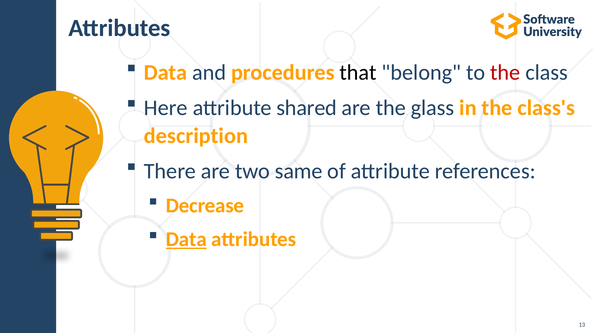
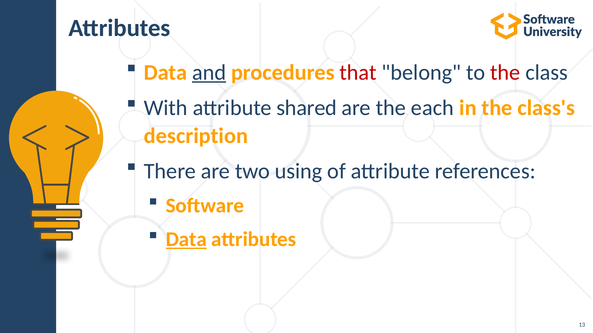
and underline: none -> present
that colour: black -> red
Here: Here -> With
glass: glass -> each
same: same -> using
Decrease: Decrease -> Software
